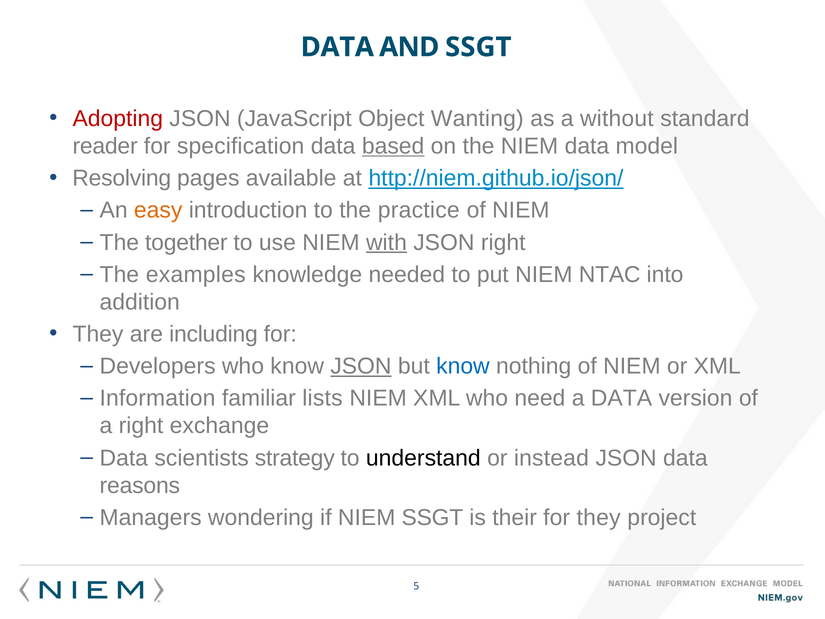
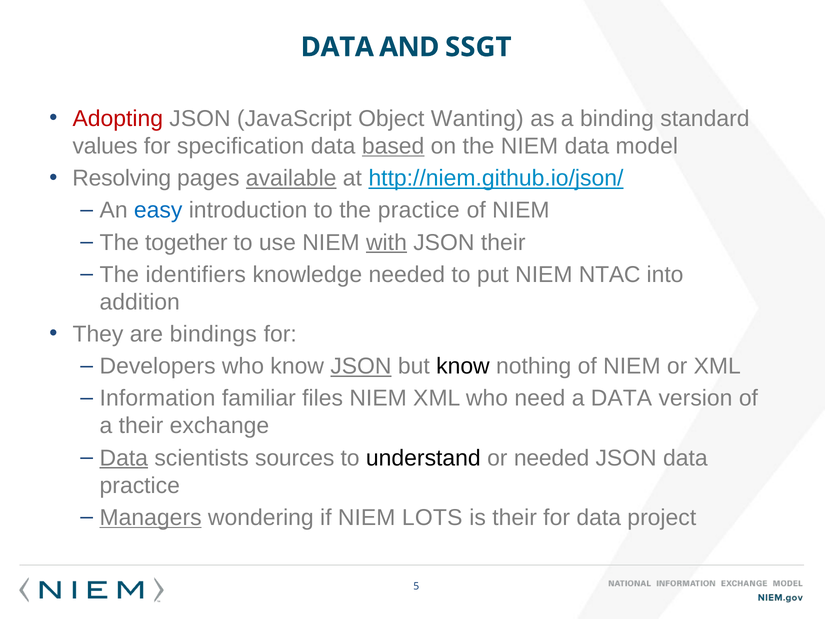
without: without -> binding
reader: reader -> values
available underline: none -> present
easy colour: orange -> blue
JSON right: right -> their
examples: examples -> identifiers
including: including -> bindings
know at (463, 366) colour: blue -> black
lists: lists -> files
a right: right -> their
Data at (124, 458) underline: none -> present
strategy: strategy -> sources
or instead: instead -> needed
reasons at (140, 485): reasons -> practice
Managers underline: none -> present
NIEM SSGT: SSGT -> LOTS
for they: they -> data
